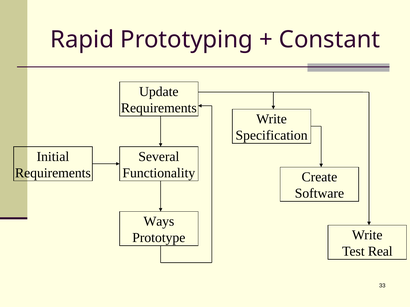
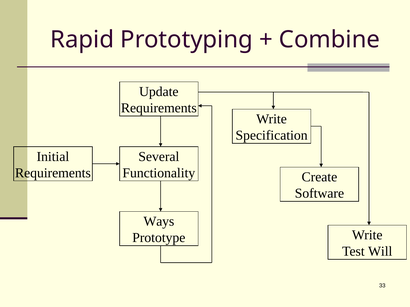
Constant: Constant -> Combine
Real: Real -> Will
